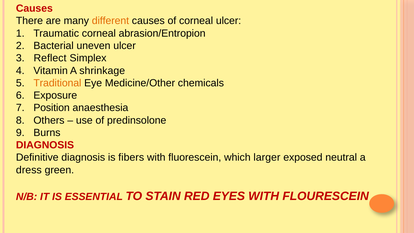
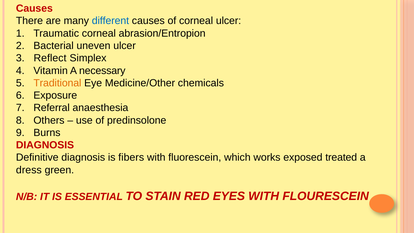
different colour: orange -> blue
shrinkage: shrinkage -> necessary
Position: Position -> Referral
larger: larger -> works
neutral: neutral -> treated
